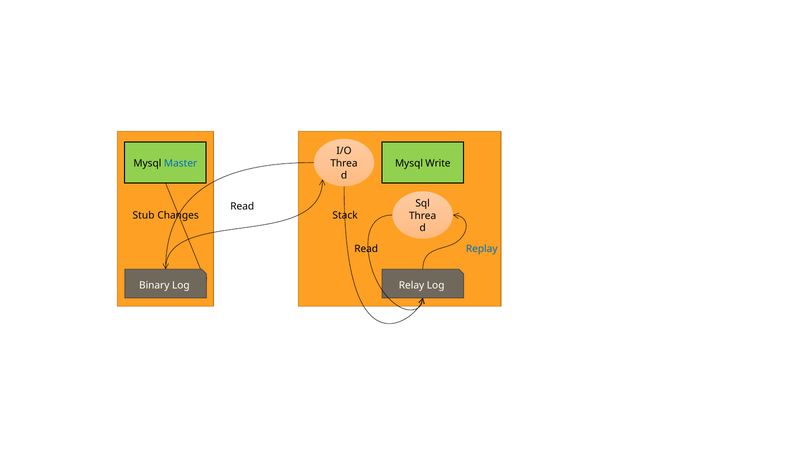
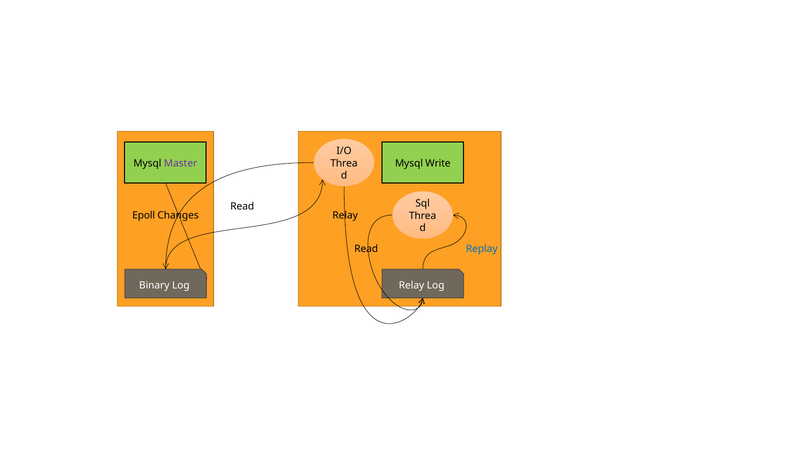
Master colour: blue -> purple
Stub: Stub -> Epoll
Stack at (345, 215): Stack -> Relay
